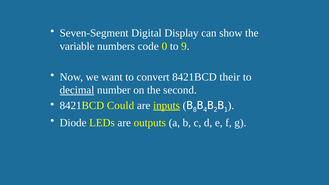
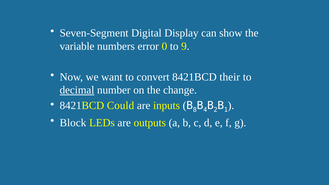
code: code -> error
second: second -> change
inputs underline: present -> none
Diode: Diode -> Block
